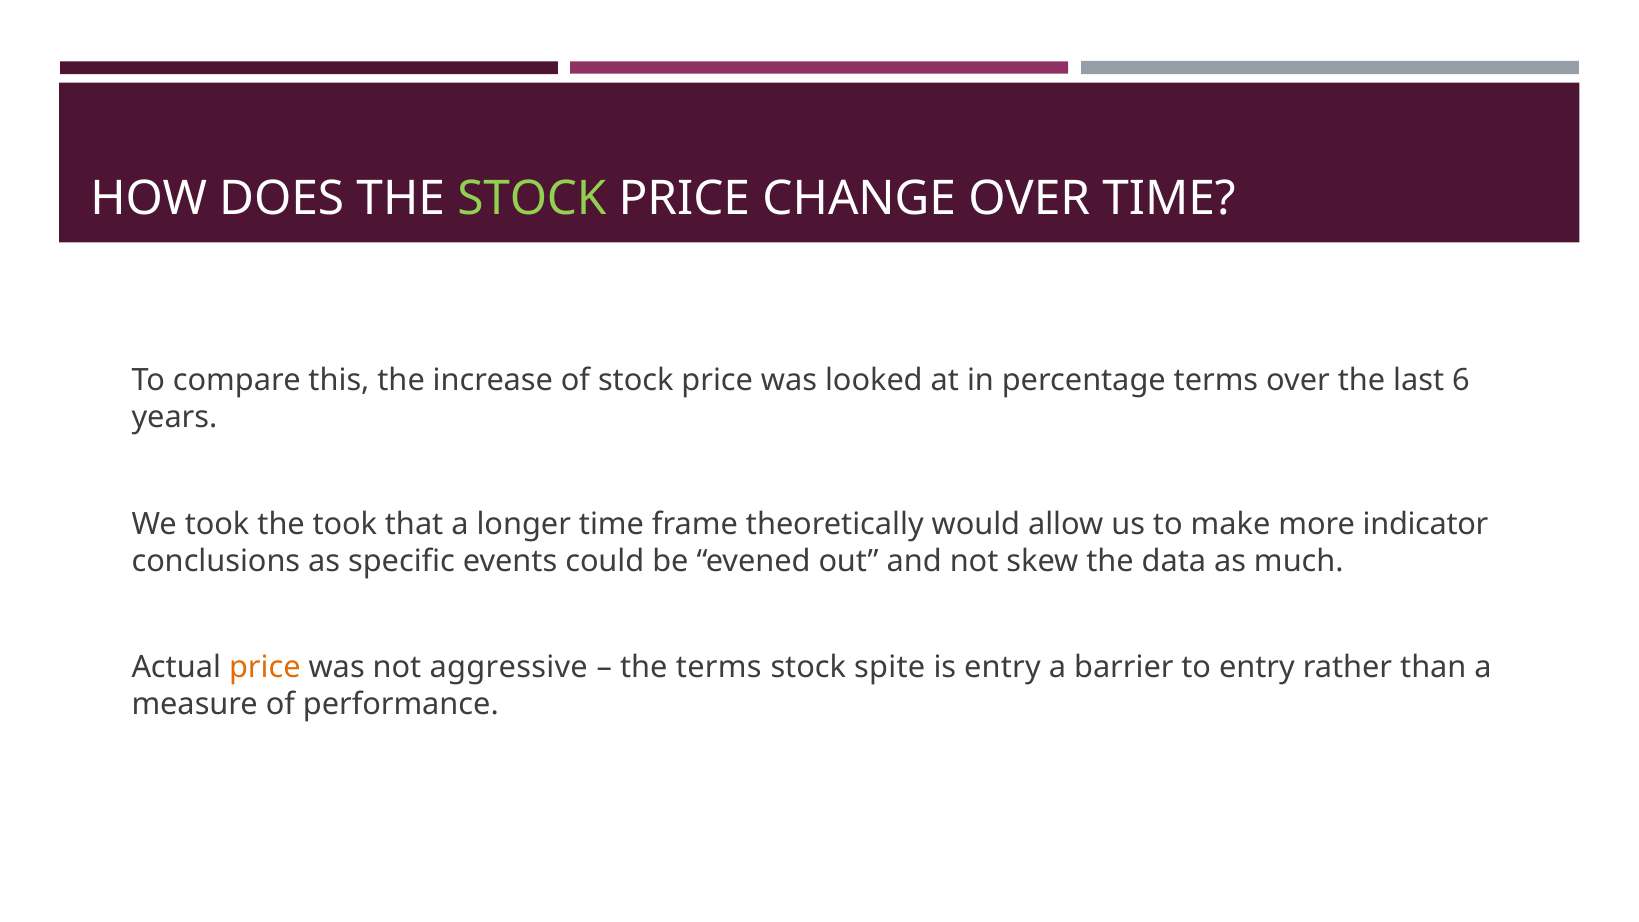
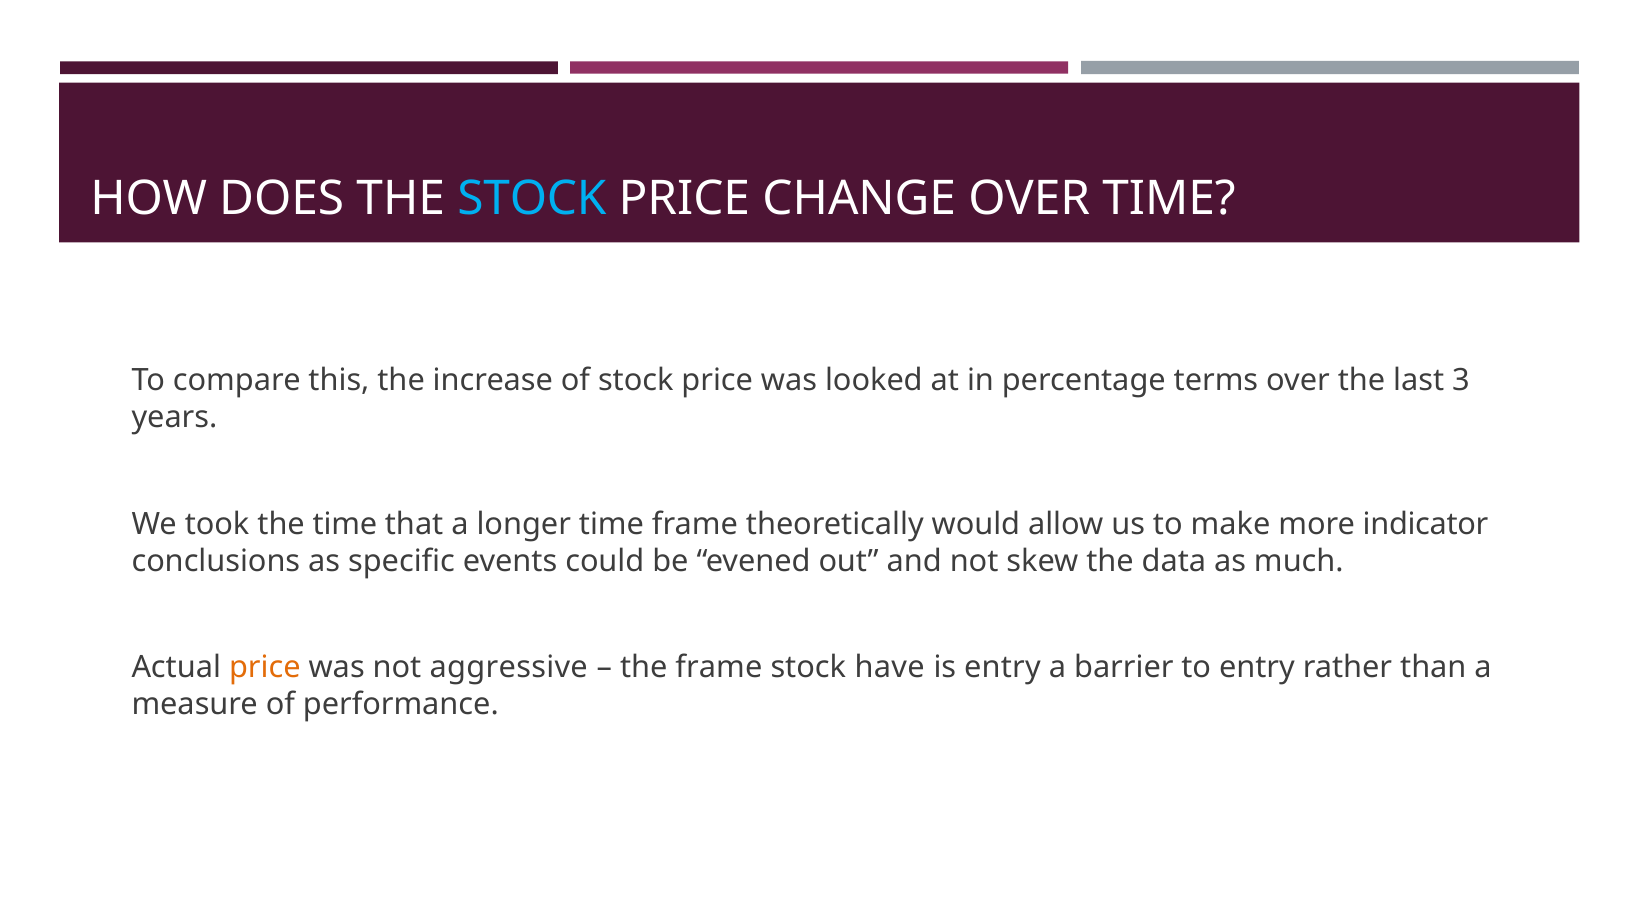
STOCK at (532, 199) colour: light green -> light blue
6: 6 -> 3
the took: took -> time
the terms: terms -> frame
spite: spite -> have
